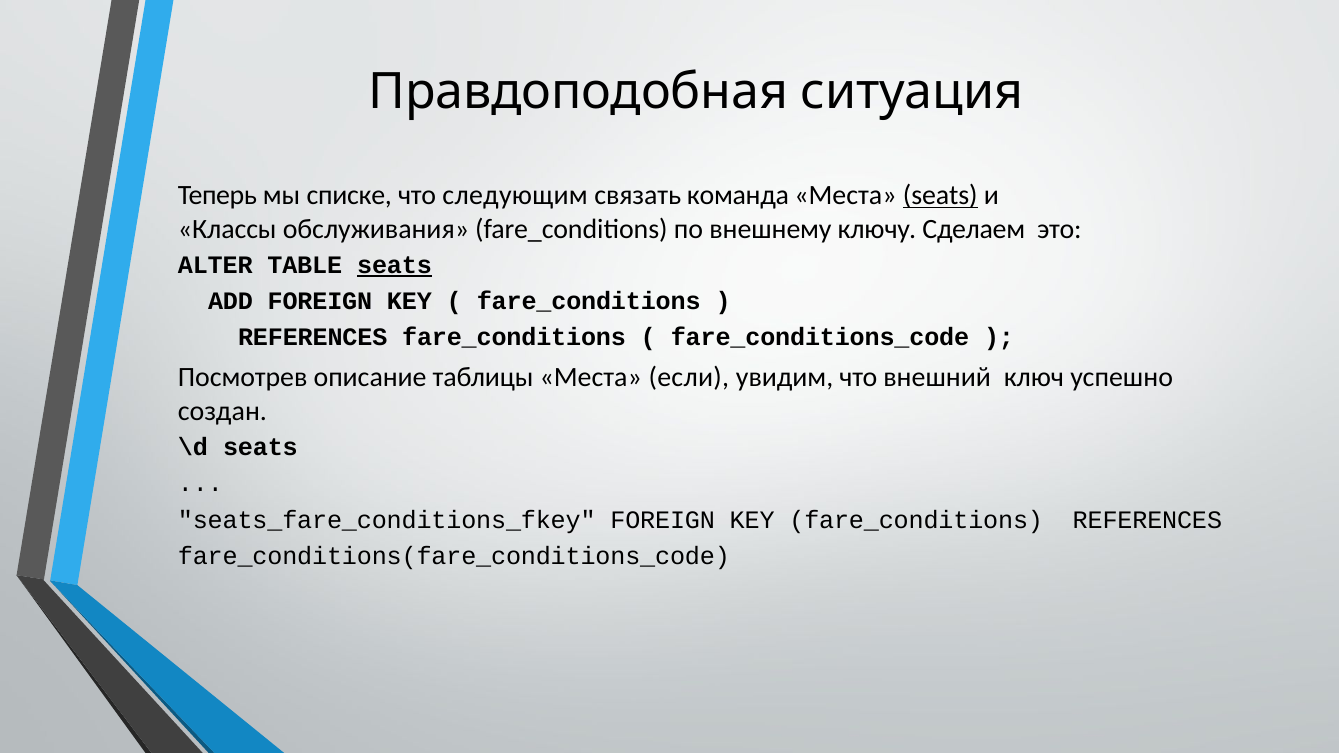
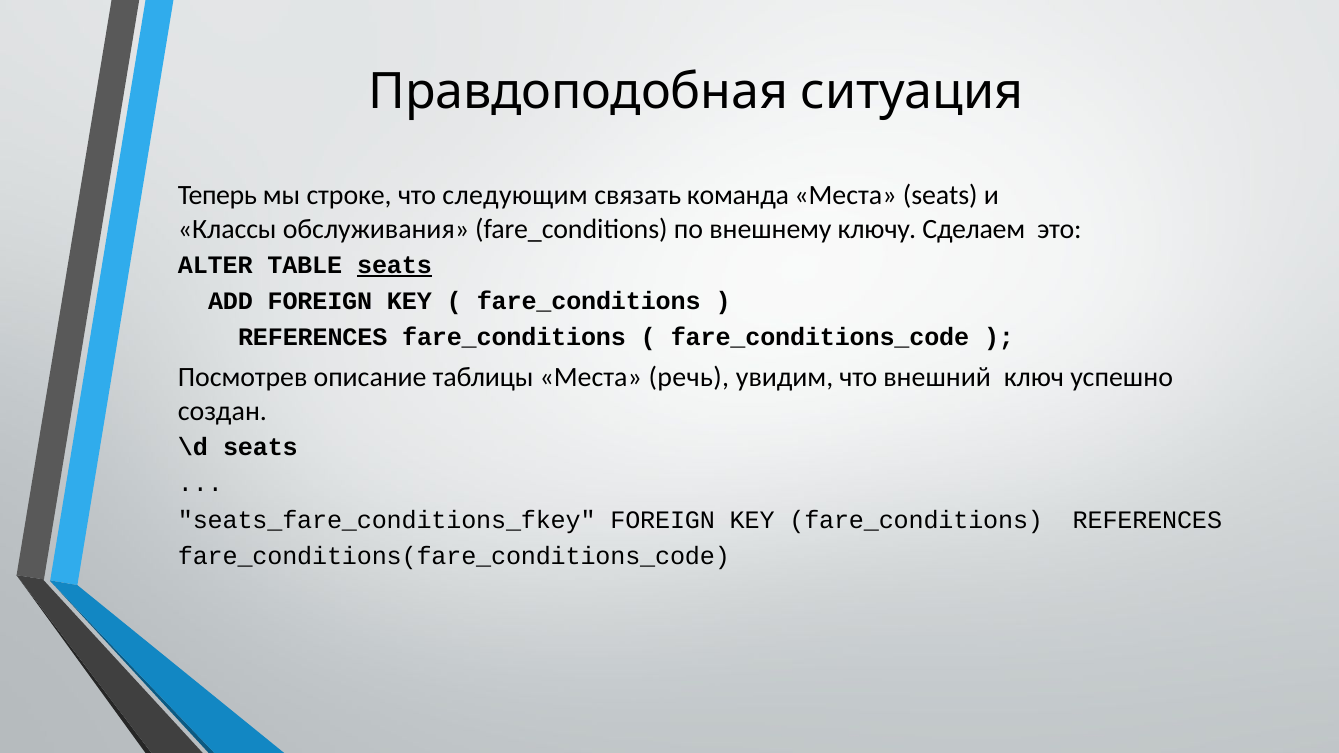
списке: списке -> строке
seats at (940, 196) underline: present -> none
если: если -> речь
